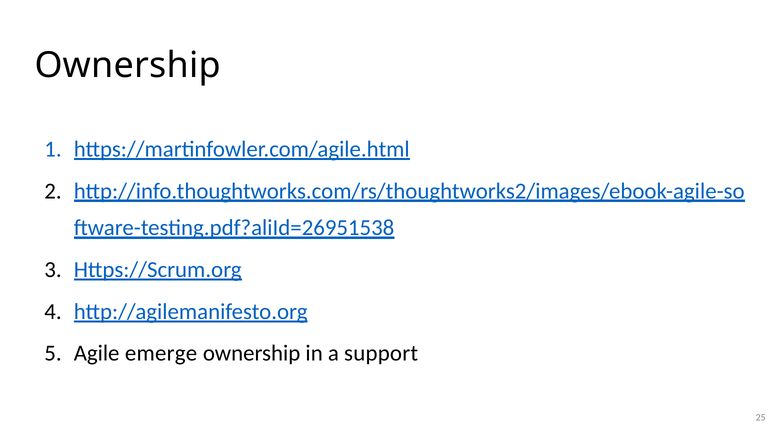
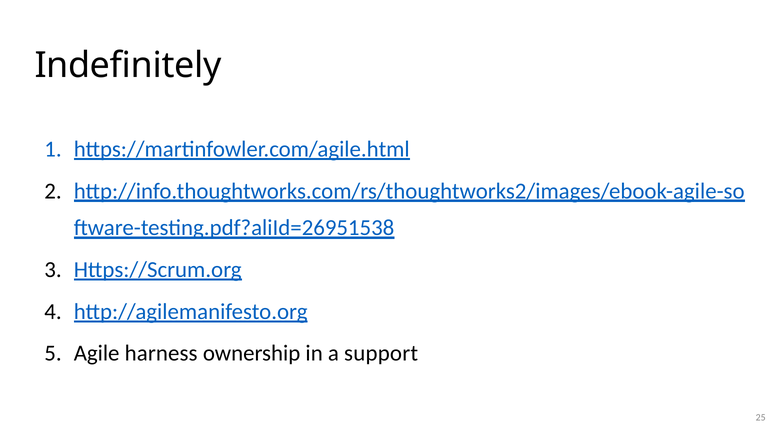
Ownership at (128, 65): Ownership -> Indefinitely
emerge: emerge -> harness
